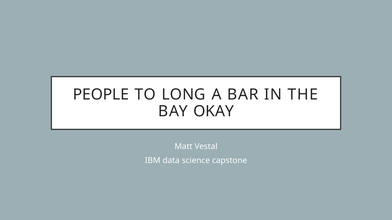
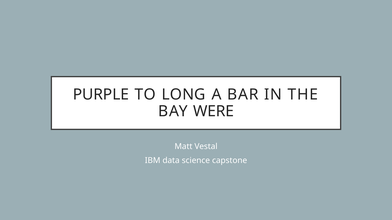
PEOPLE: PEOPLE -> PURPLE
OKAY: OKAY -> WERE
